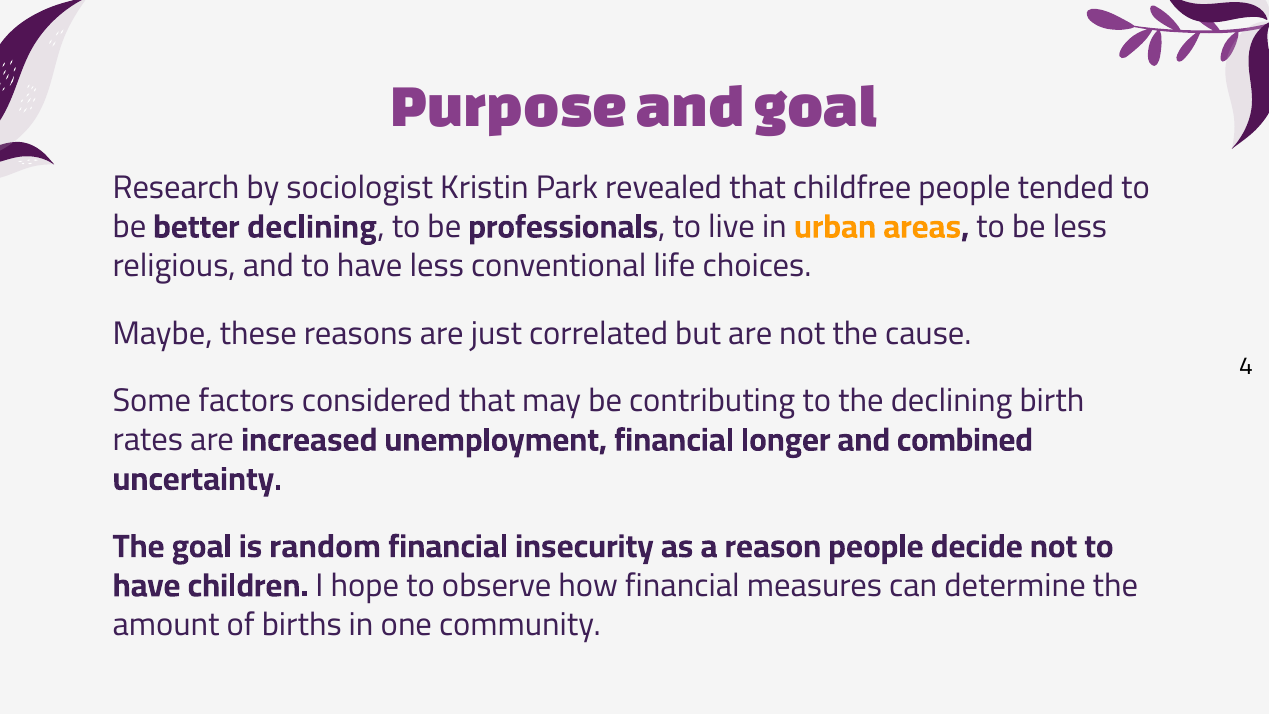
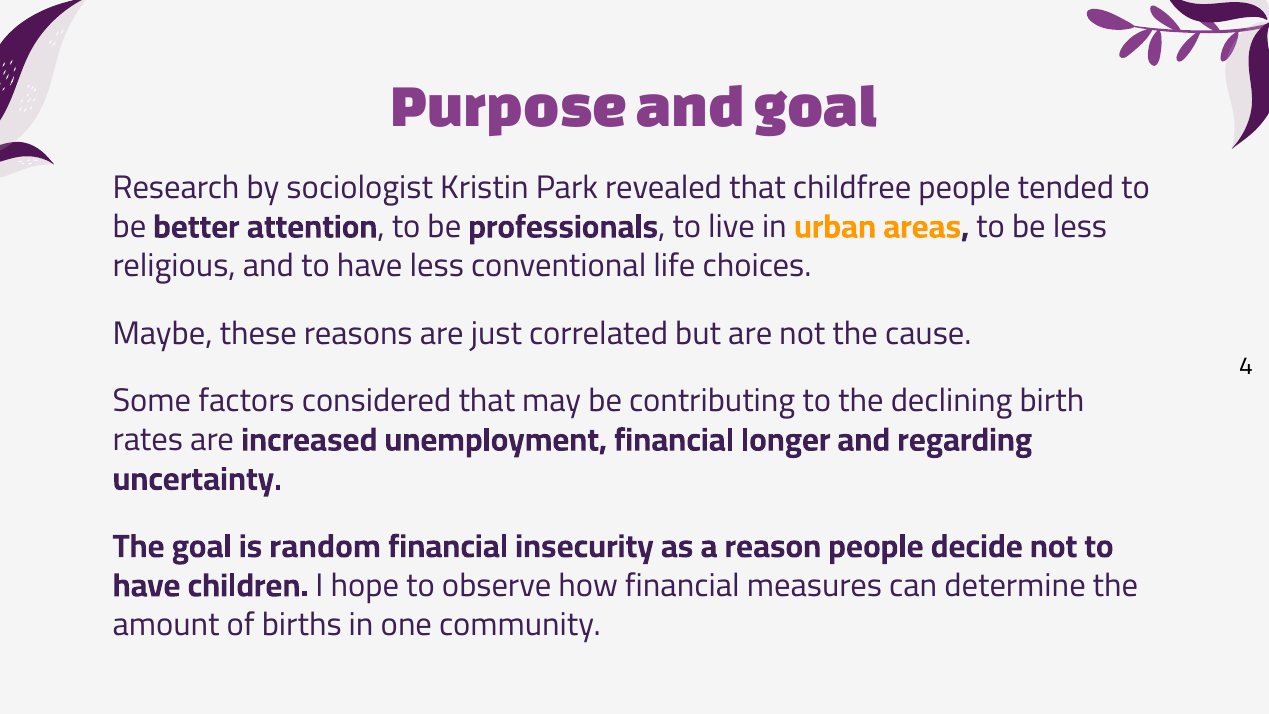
better declining: declining -> attention
combined: combined -> regarding
